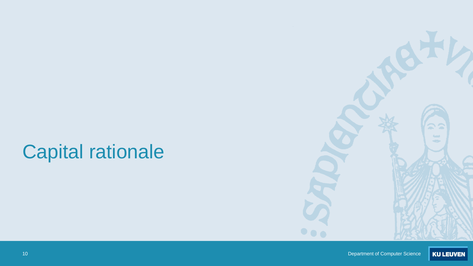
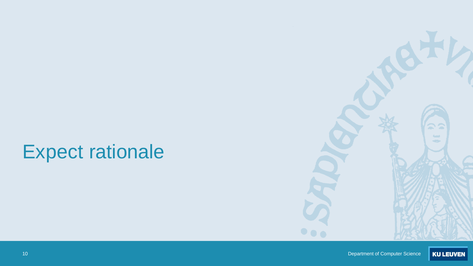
Capital: Capital -> Expect
